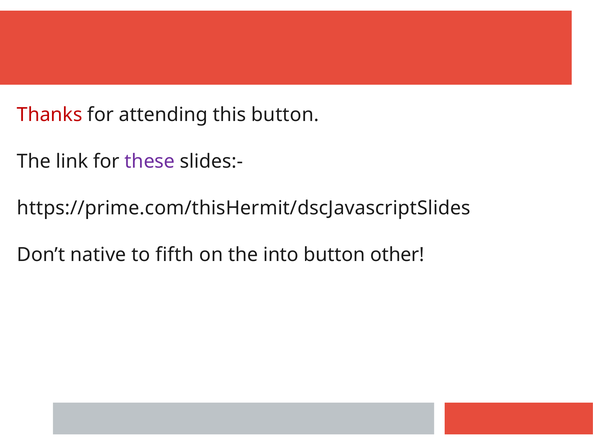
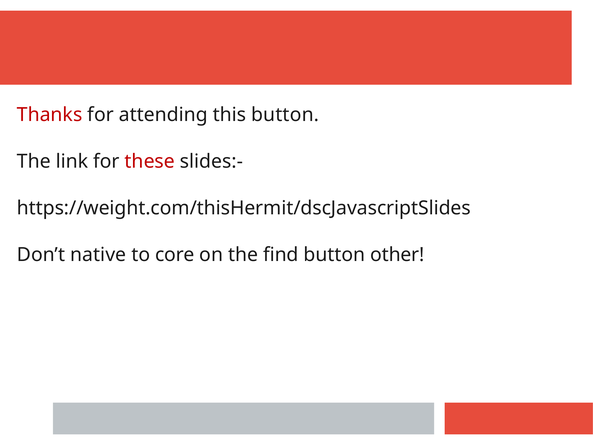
these colour: purple -> red
https://prime.com/thisHermit/dscJavascriptSlides: https://prime.com/thisHermit/dscJavascriptSlides -> https://weight.com/thisHermit/dscJavascriptSlides
fifth: fifth -> core
into: into -> find
